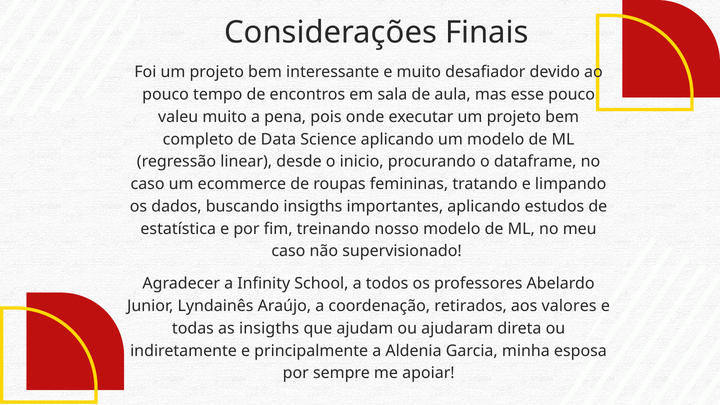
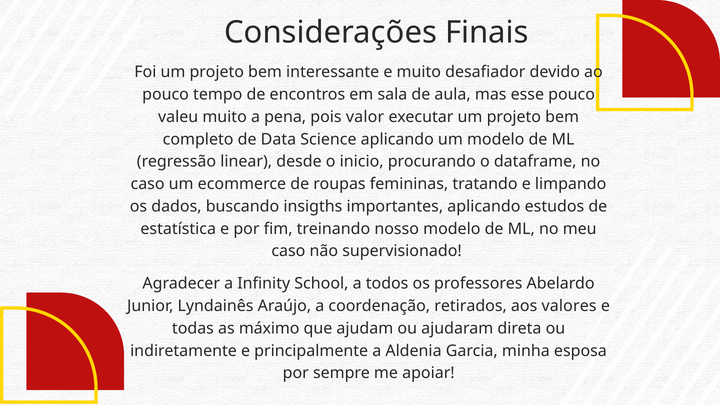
onde: onde -> valor
as insigths: insigths -> máximo
